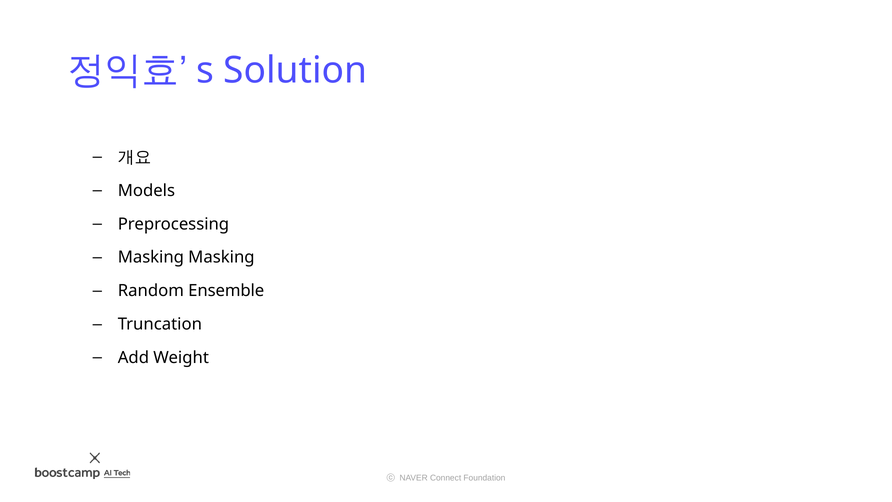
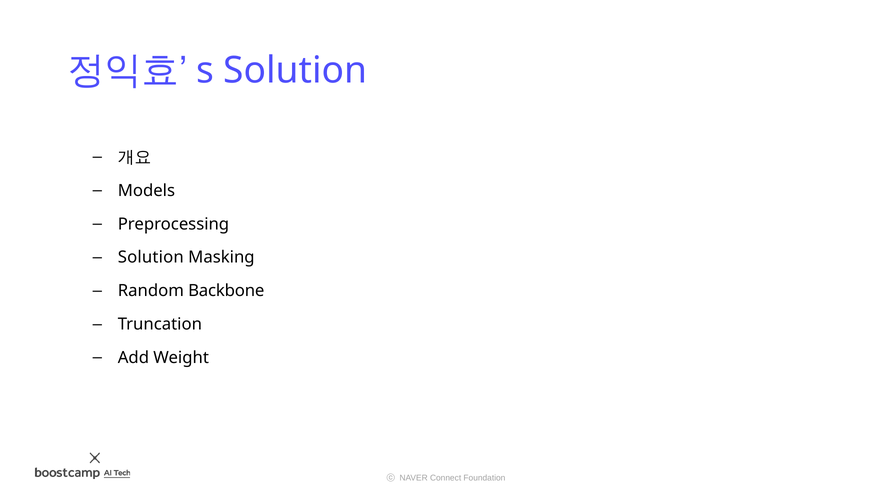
Masking at (151, 257): Masking -> Solution
Ensemble: Ensemble -> Backbone
